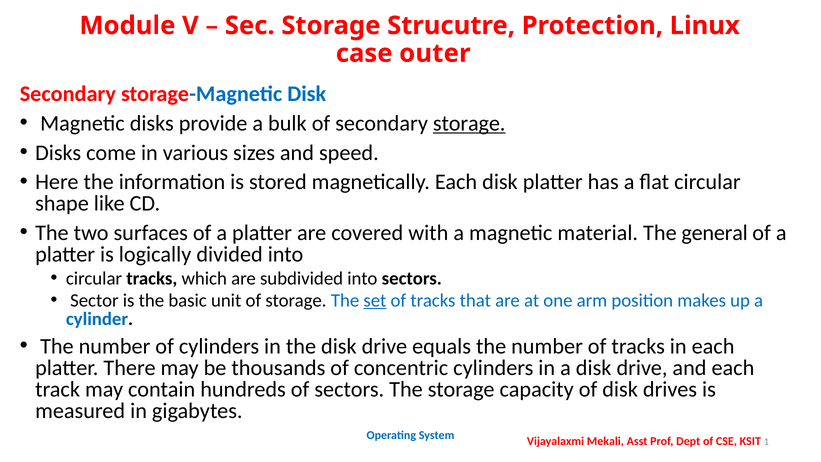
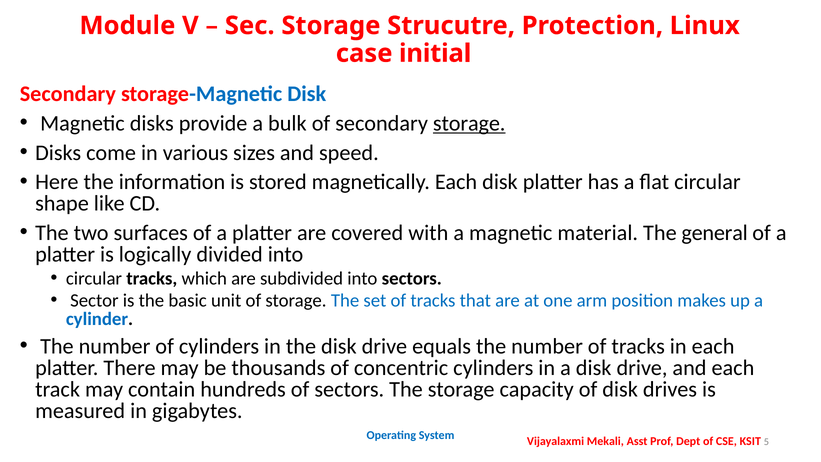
outer: outer -> initial
set underline: present -> none
1: 1 -> 5
